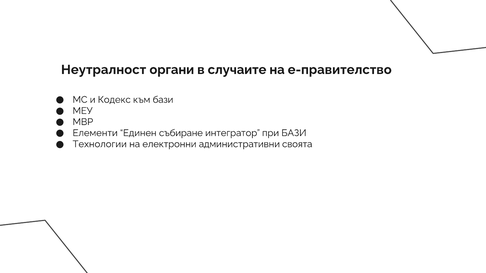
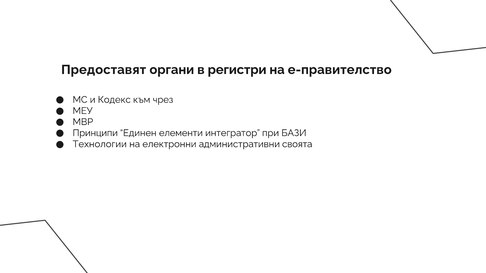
Неутралност: Неутралност -> Предоставят
случаите: случаите -> регистри
към бази: бази -> чрез
Елементи: Елементи -> Принципи
събиране: събиране -> елементи
